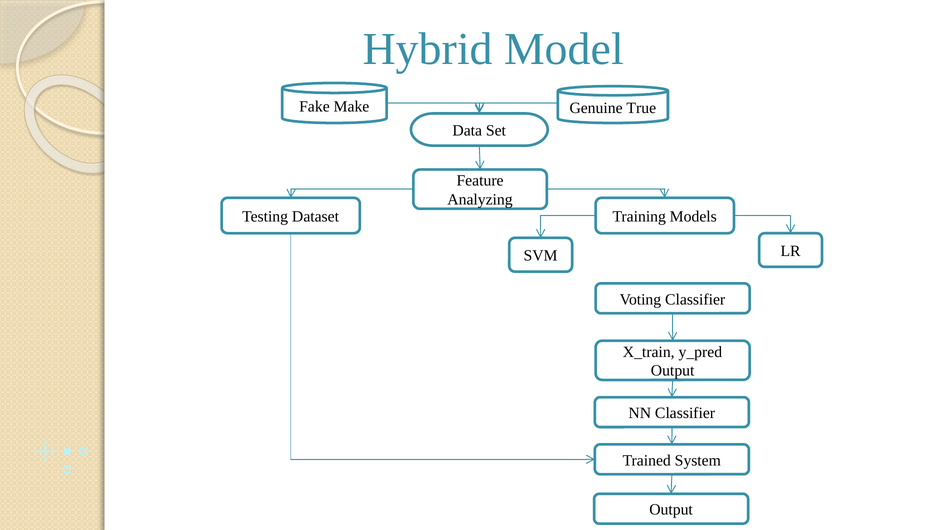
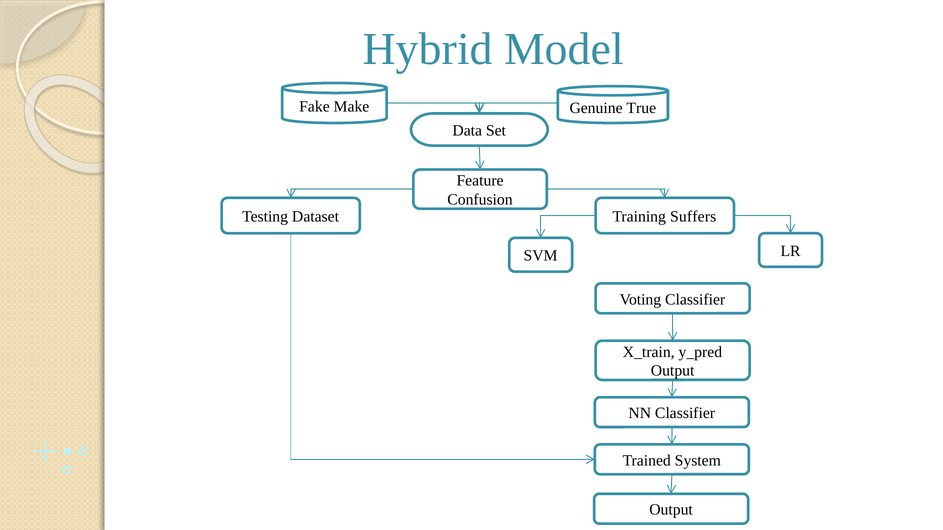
Analyzing: Analyzing -> Confusion
Models: Models -> Suffers
